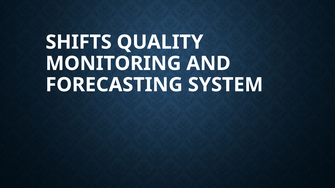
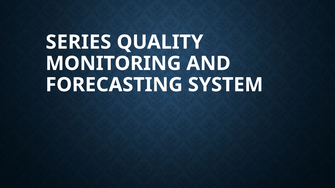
SHIFTS: SHIFTS -> SERIES
